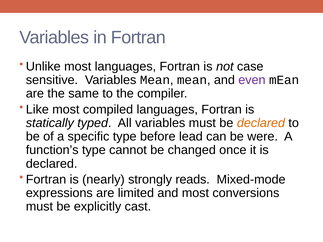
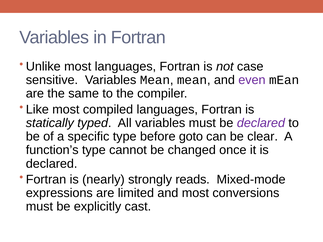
declared at (261, 123) colour: orange -> purple
lead: lead -> goto
were: were -> clear
